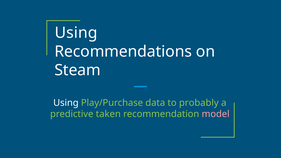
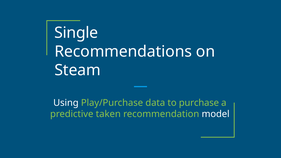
Using at (76, 33): Using -> Single
probably: probably -> purchase
model colour: pink -> white
